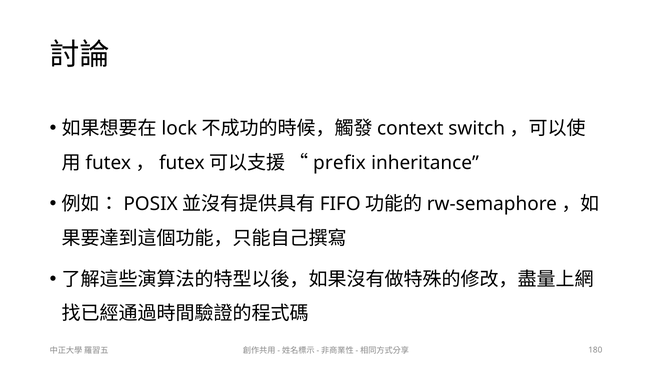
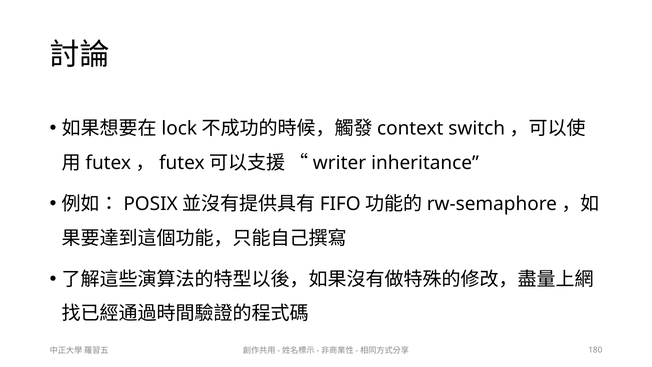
prefix: prefix -> writer
